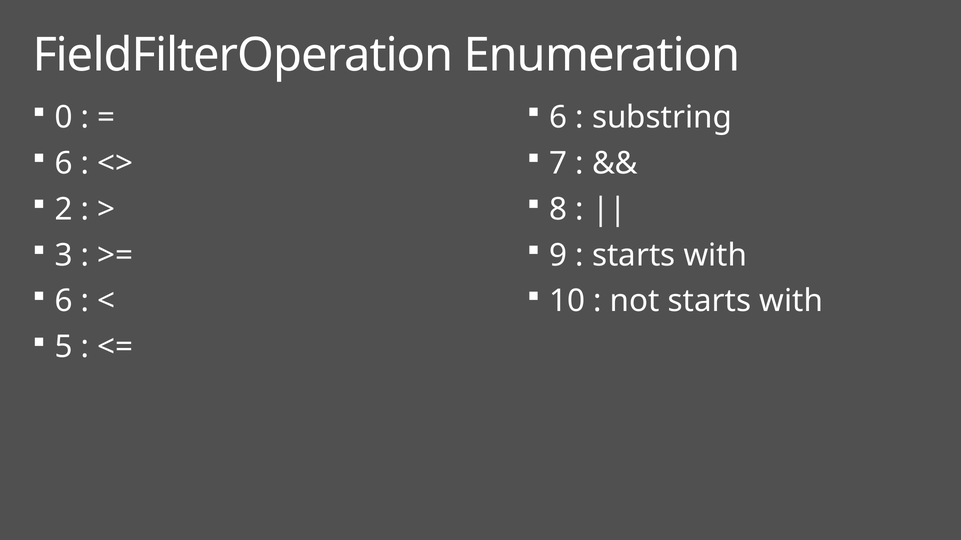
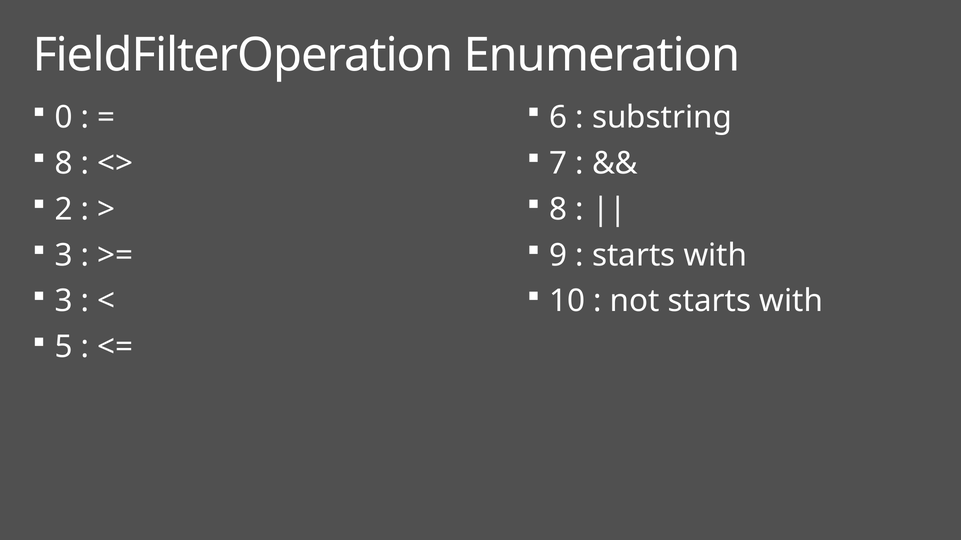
6 at (64, 164): 6 -> 8
6 at (64, 301): 6 -> 3
